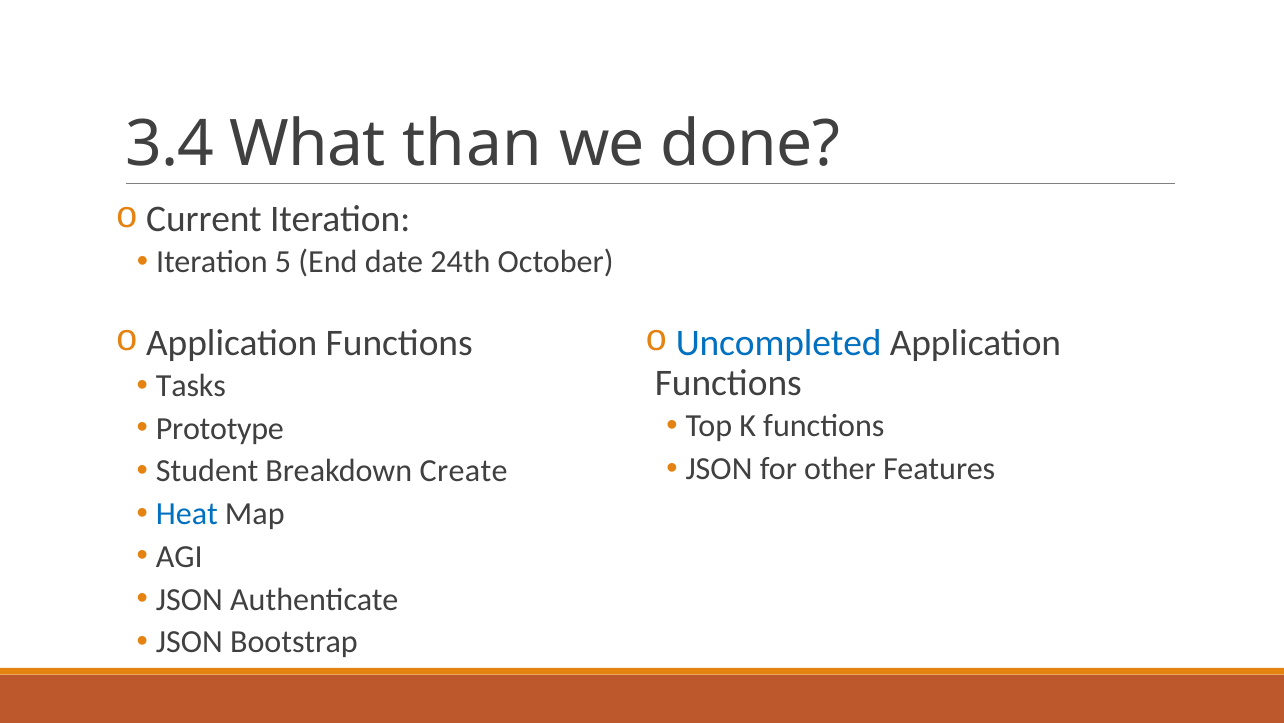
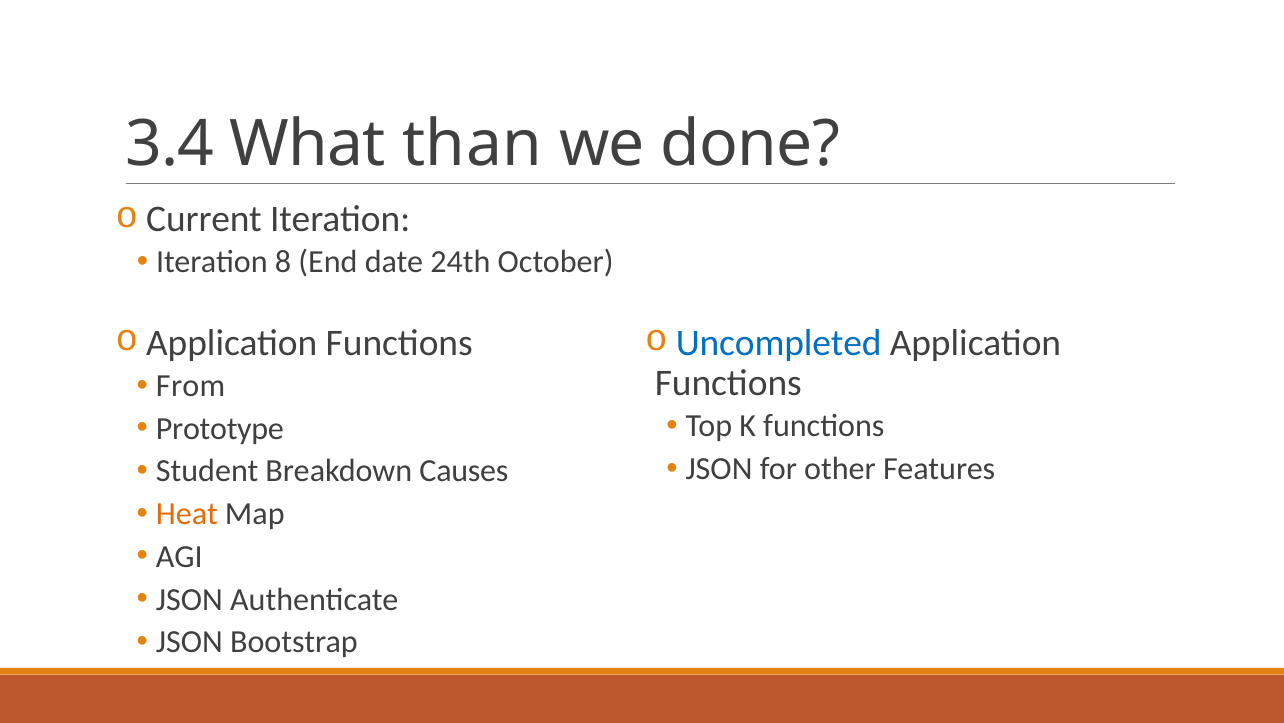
5: 5 -> 8
Tasks: Tasks -> From
Create: Create -> Causes
Heat colour: blue -> orange
